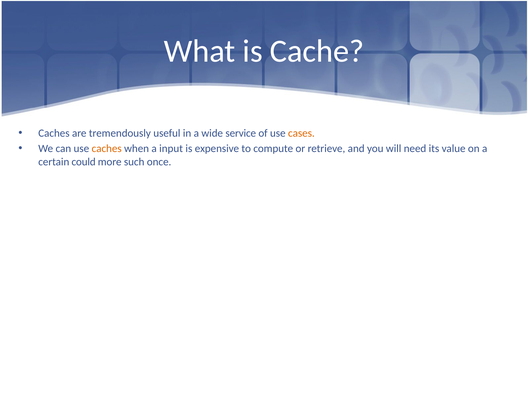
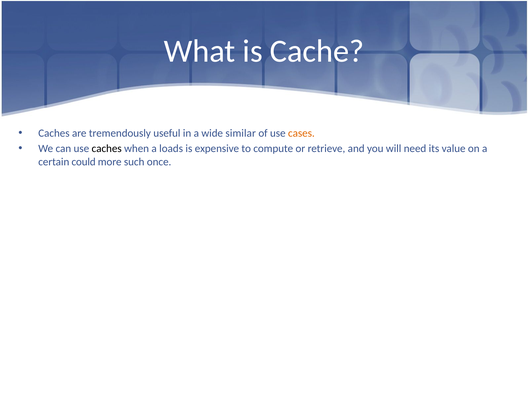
service: service -> similar
caches at (107, 149) colour: orange -> black
input: input -> loads
